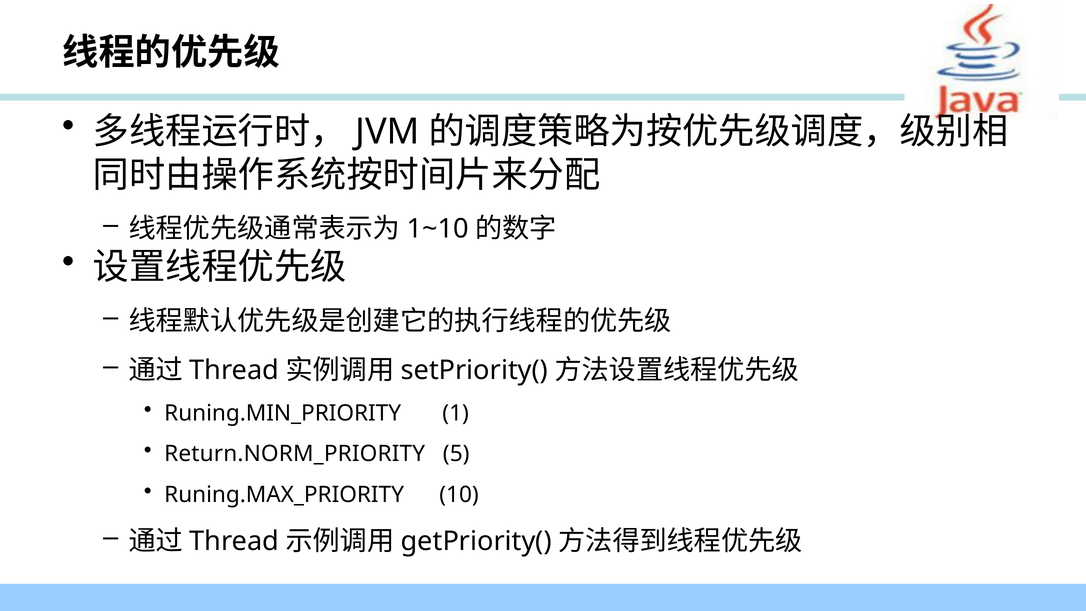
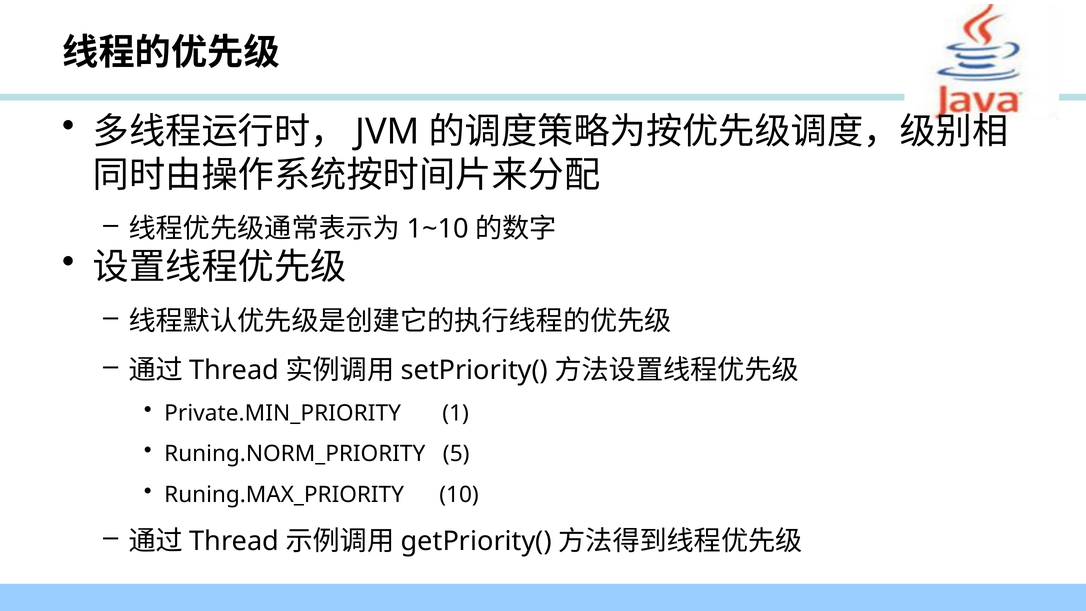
Runing.MIN_PRIORITY: Runing.MIN_PRIORITY -> Private.MIN_PRIORITY
Return.NORM_PRIORITY: Return.NORM_PRIORITY -> Runing.NORM_PRIORITY
